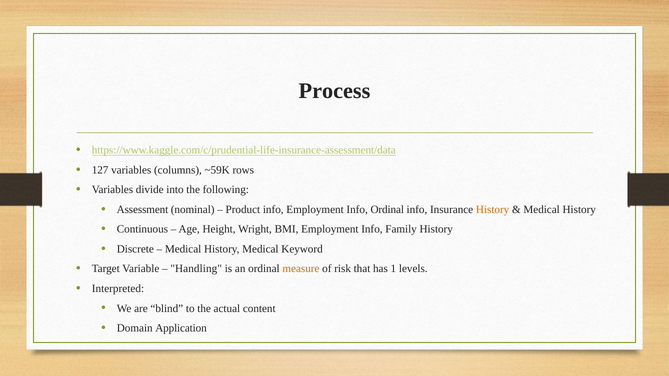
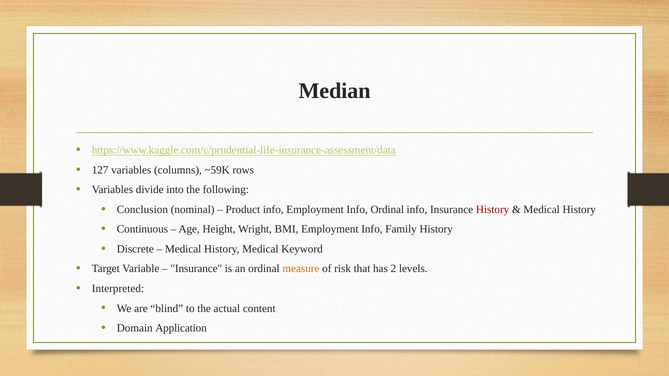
Process: Process -> Median
Assessment: Assessment -> Conclusion
History at (493, 210) colour: orange -> red
Handling at (196, 269): Handling -> Insurance
1: 1 -> 2
